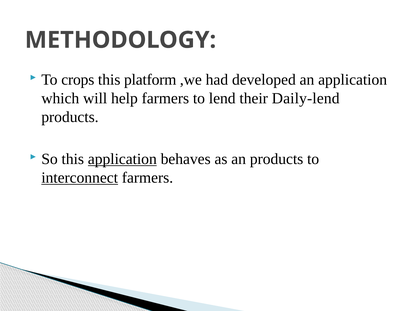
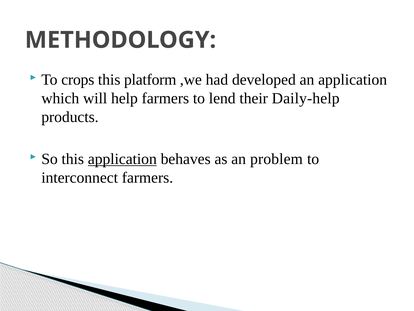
Daily-lend: Daily-lend -> Daily-help
an products: products -> problem
interconnect underline: present -> none
